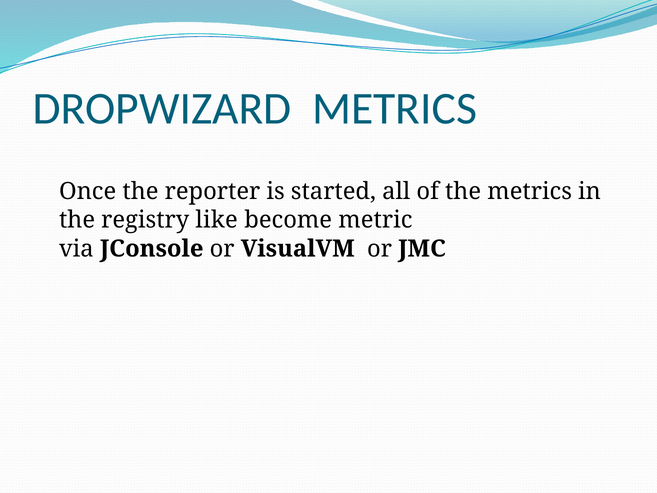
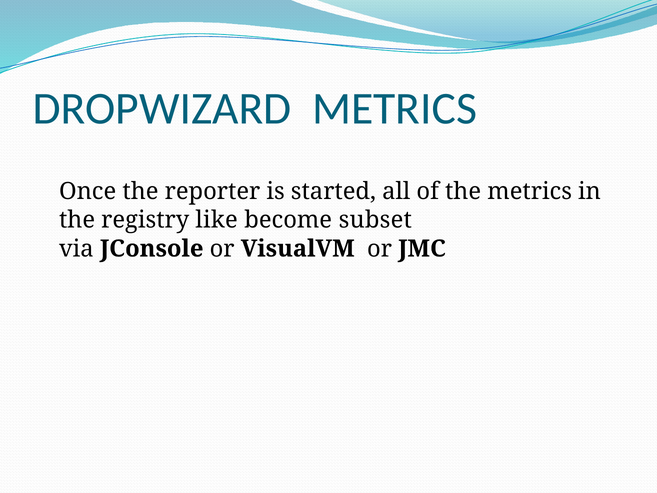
metric: metric -> subset
